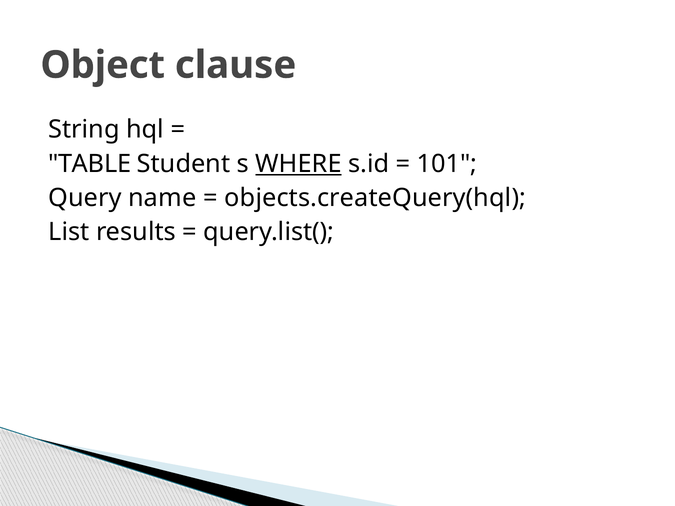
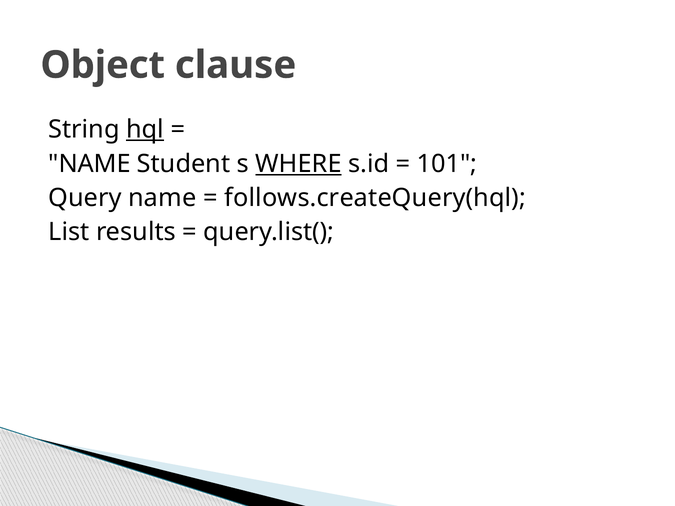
hql underline: none -> present
TABLE at (90, 164): TABLE -> NAME
objects.createQuery(hql: objects.createQuery(hql -> follows.createQuery(hql
